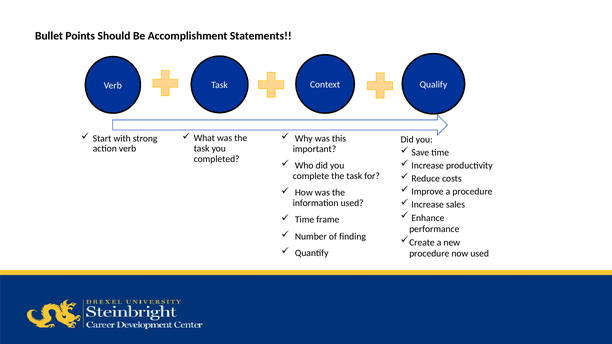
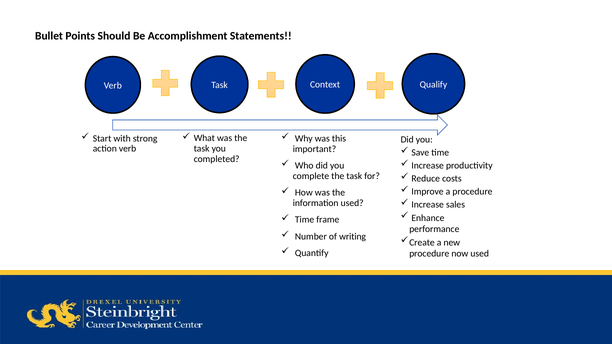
finding: finding -> writing
